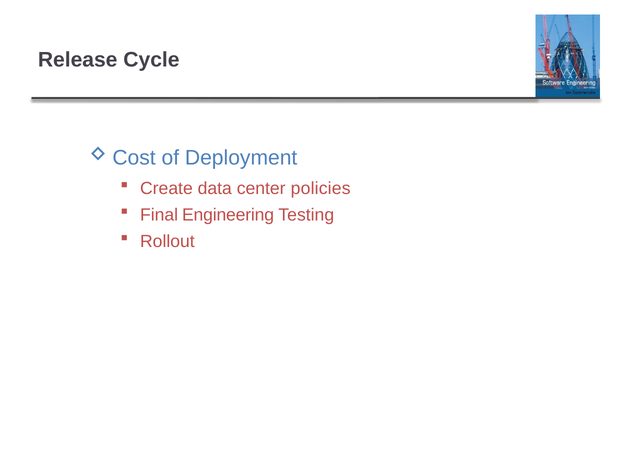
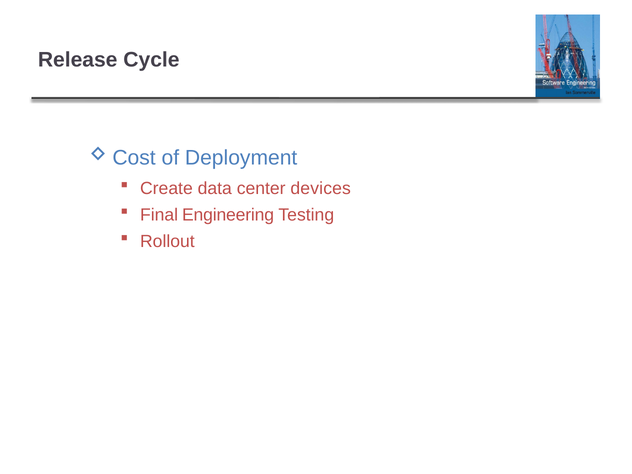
policies: policies -> devices
